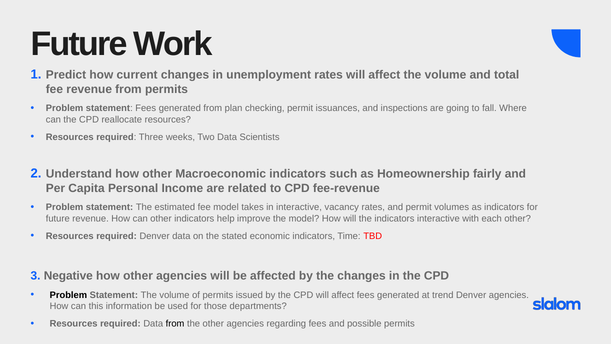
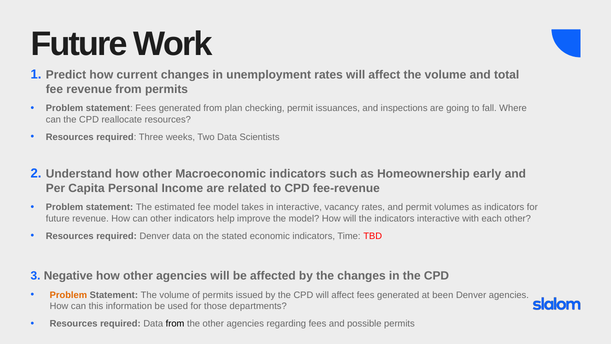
fairly: fairly -> early
Problem at (68, 295) colour: black -> orange
trend: trend -> been
